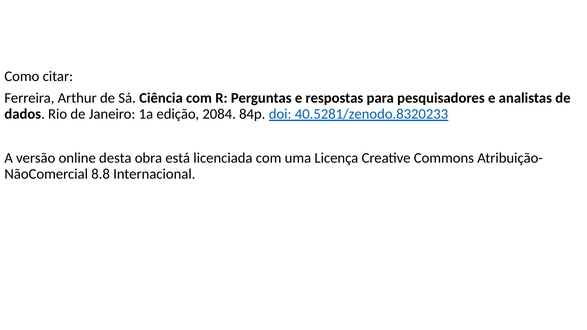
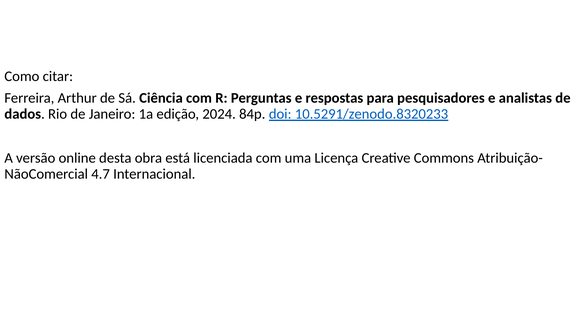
2084: 2084 -> 2024
40.5281/zenodo.8320233: 40.5281/zenodo.8320233 -> 10.5291/zenodo.8320233
8.8: 8.8 -> 4.7
